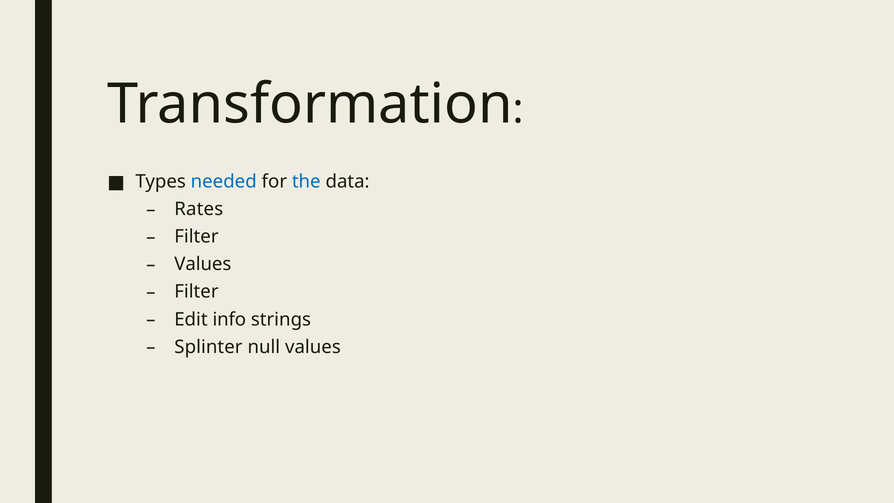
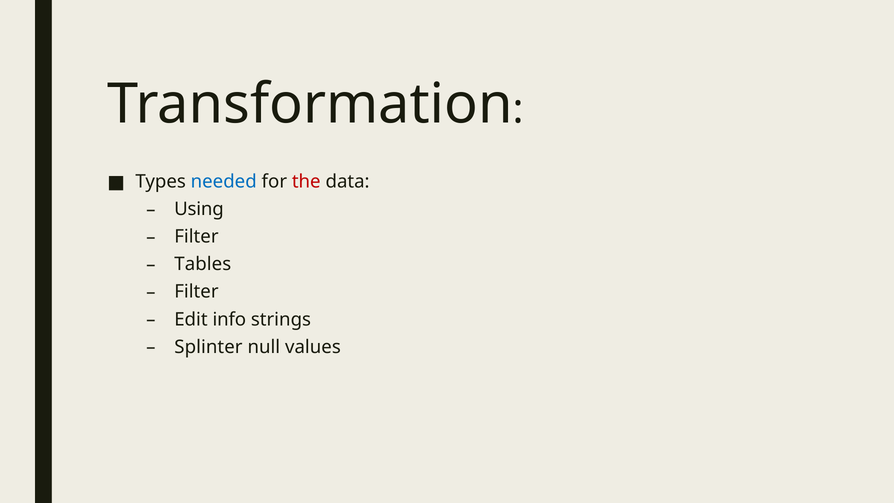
the colour: blue -> red
Rates: Rates -> Using
Values at (203, 264): Values -> Tables
